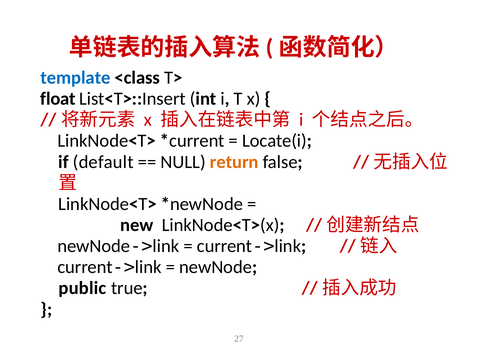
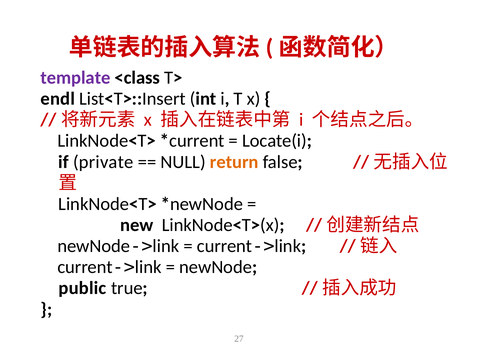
template colour: blue -> purple
float: float -> endl
default: default -> private
